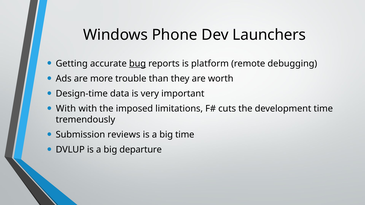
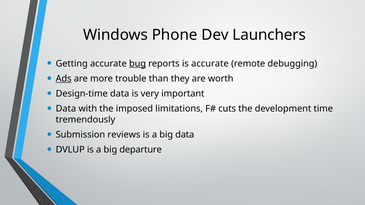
is platform: platform -> accurate
Ads underline: none -> present
With at (66, 109): With -> Data
big time: time -> data
